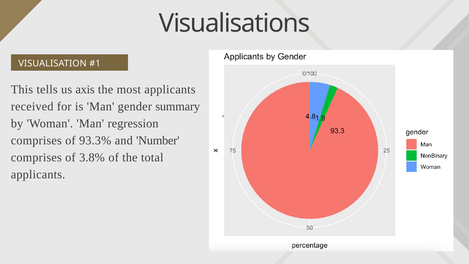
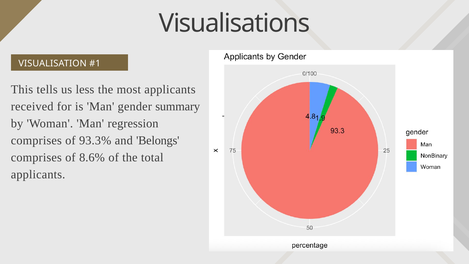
axis: axis -> less
Number: Number -> Belongs
3.8%: 3.8% -> 8.6%
